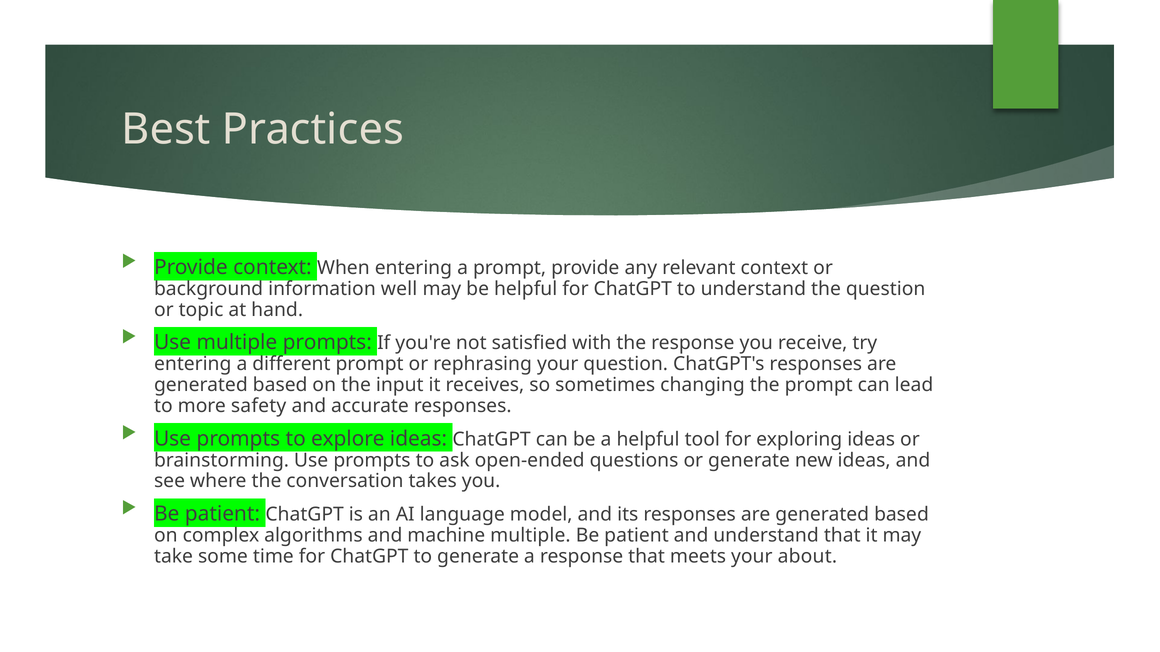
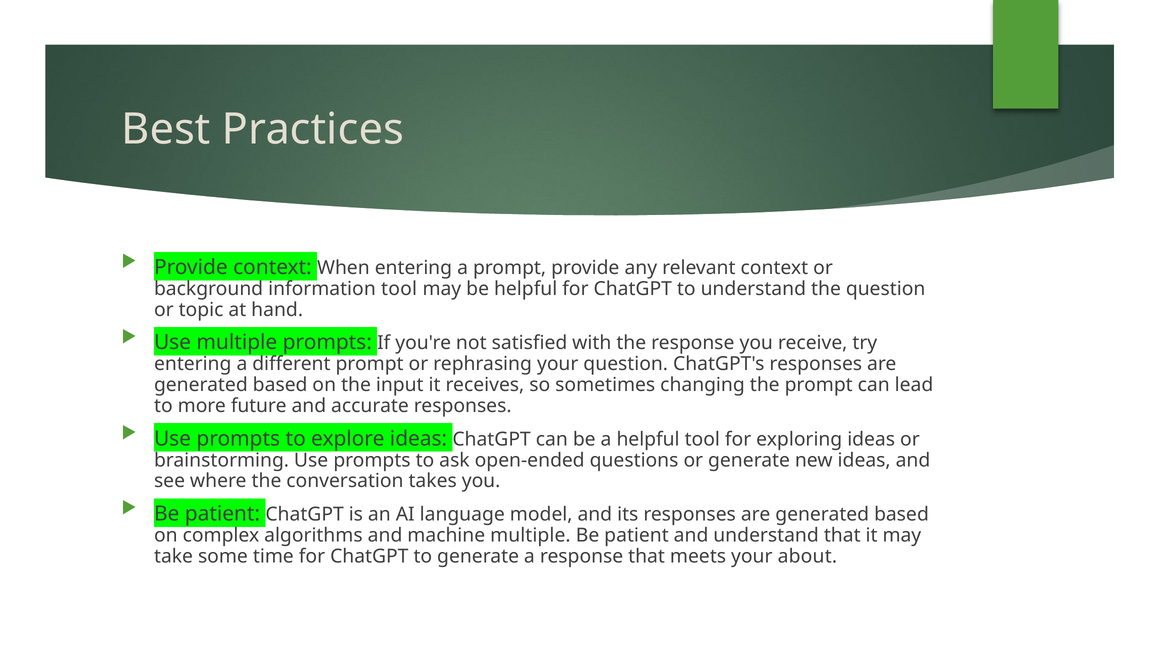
information well: well -> tool
safety: safety -> future
